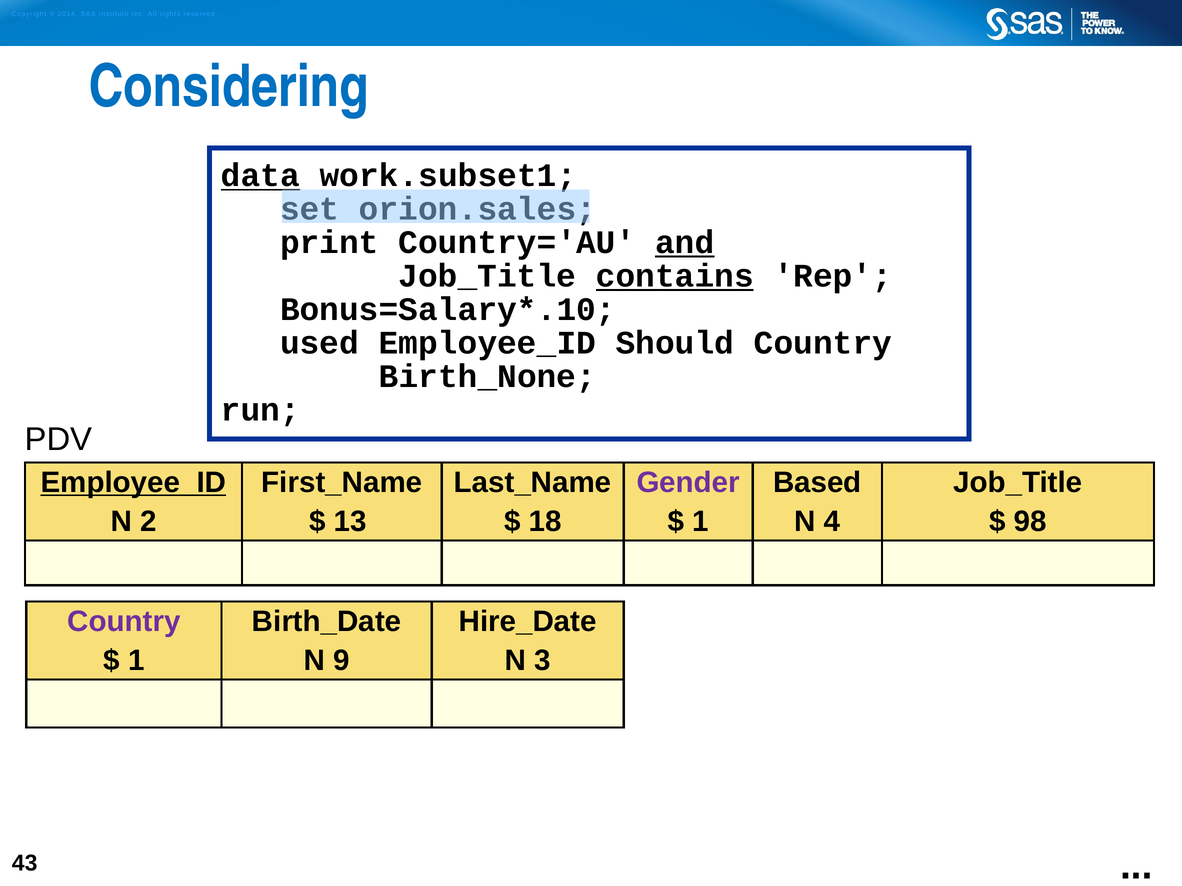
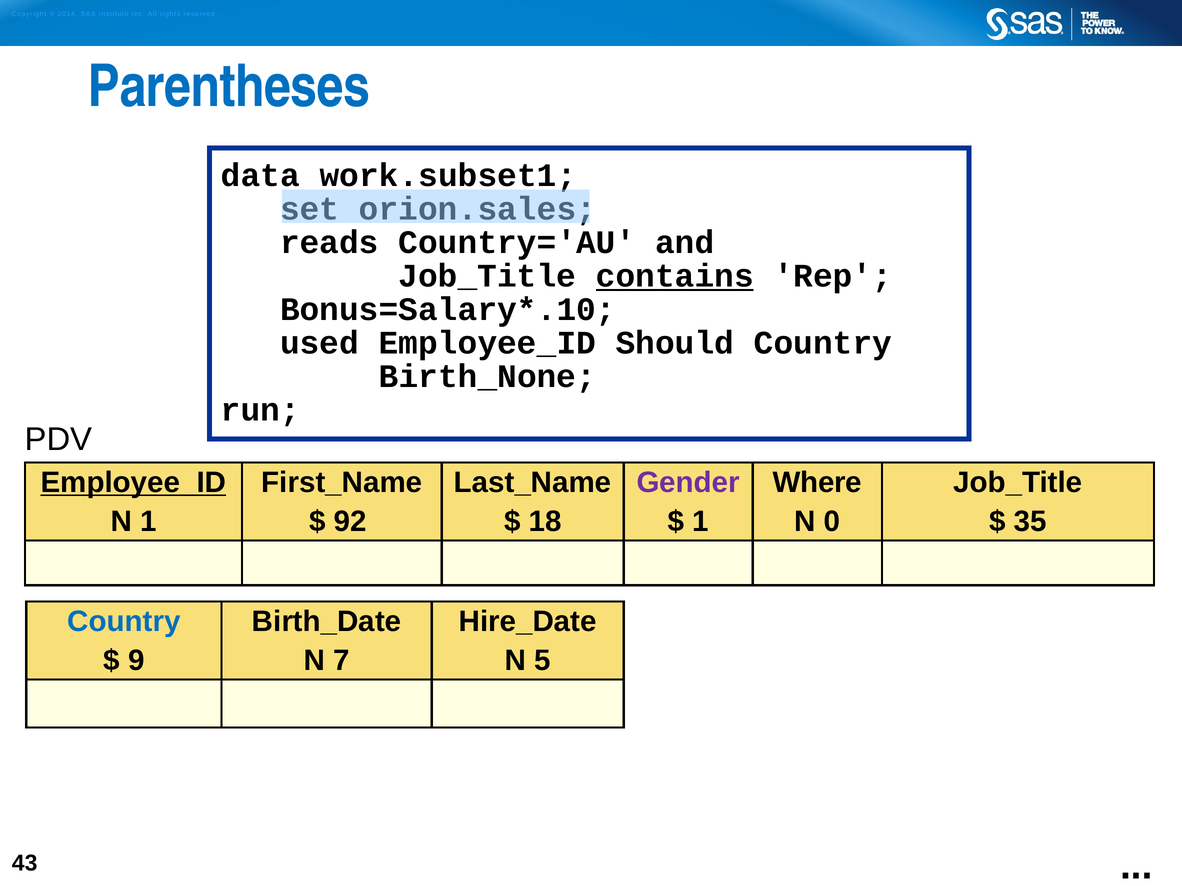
Considering: Considering -> Parentheses
data underline: present -> none
print: print -> reads
and underline: present -> none
Based: Based -> Where
N 2: 2 -> 1
13: 13 -> 92
4: 4 -> 0
98: 98 -> 35
Country at (124, 622) colour: purple -> blue
1 at (136, 661): 1 -> 9
9: 9 -> 7
3: 3 -> 5
